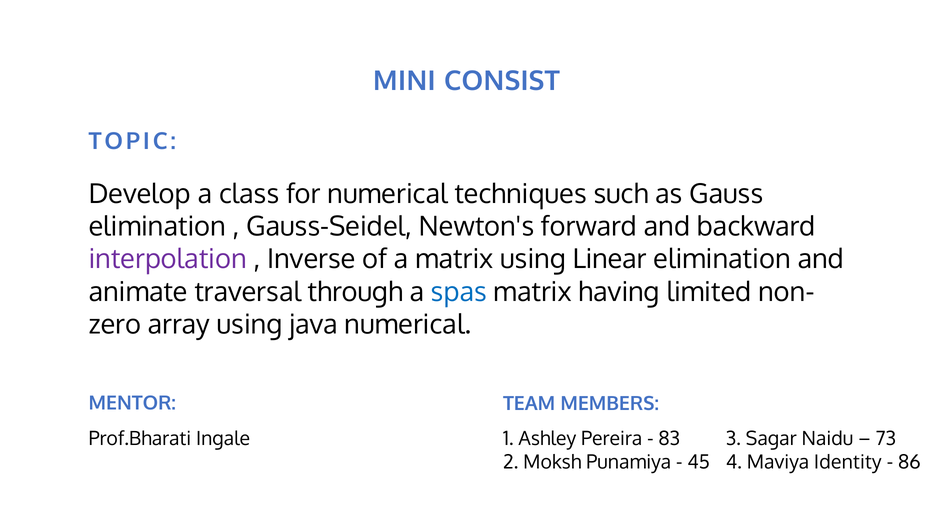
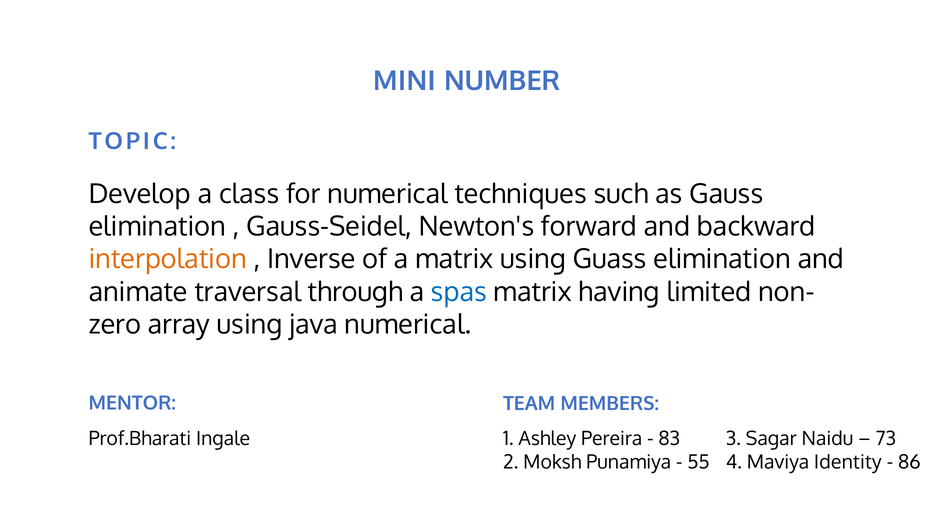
CONSIST: CONSIST -> NUMBER
interpolation colour: purple -> orange
Linear: Linear -> Guass
45: 45 -> 55
